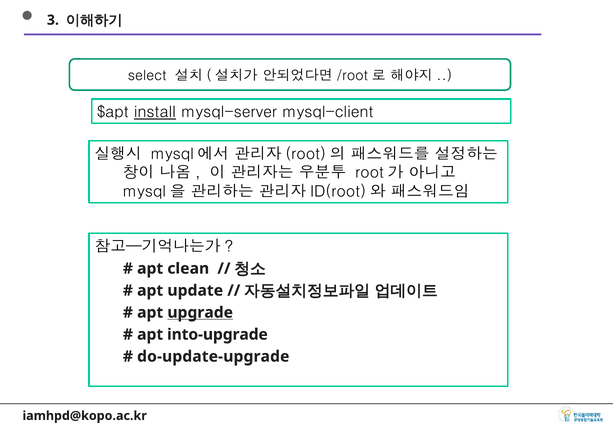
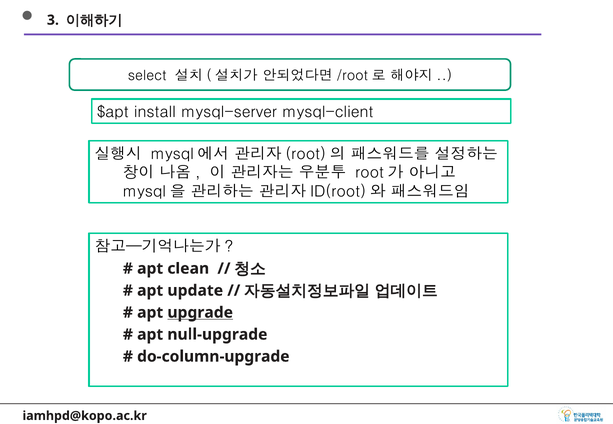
install underline: present -> none
into-upgrade: into-upgrade -> null-upgrade
do-update-upgrade: do-update-upgrade -> do-column-upgrade
